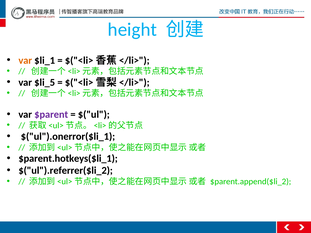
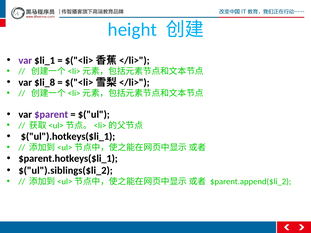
var at (25, 61) colour: orange -> purple
$li_5: $li_5 -> $li_8
$("ul").onerror($li_1: $("ul").onerror($li_1 -> $("ul").hotkeys($li_1
$("ul").referrer($li_2: $("ul").referrer($li_2 -> $("ul").siblings($li_2
